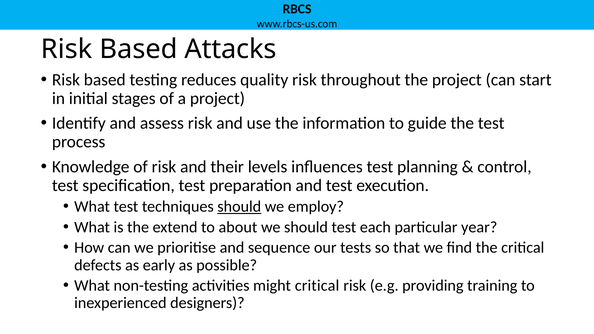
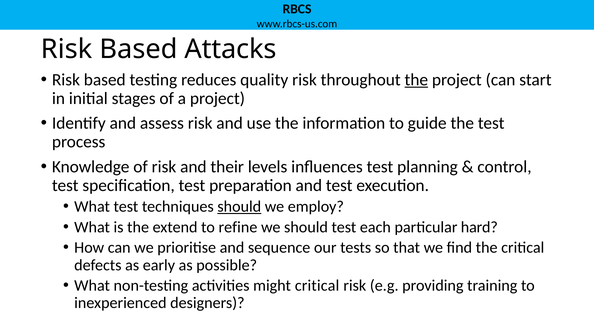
the at (416, 80) underline: none -> present
about: about -> refine
year: year -> hard
